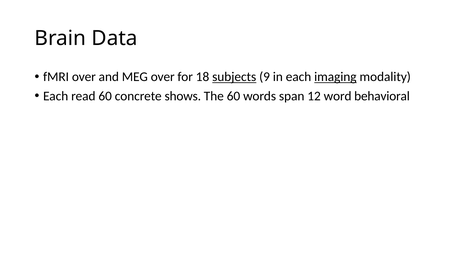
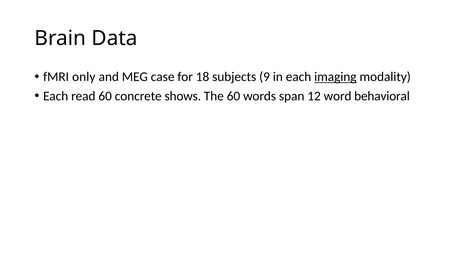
fMRI over: over -> only
MEG over: over -> case
subjects underline: present -> none
